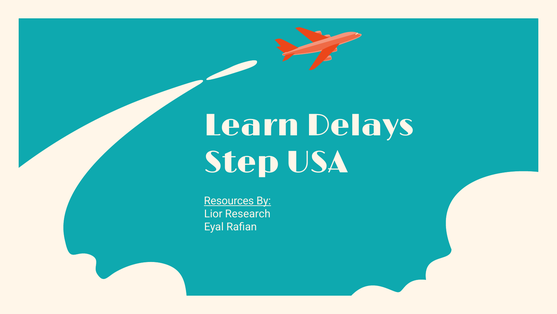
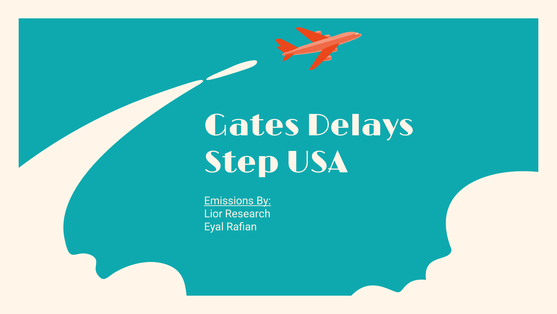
Learn: Learn -> Gates
Resources: Resources -> Emissions
